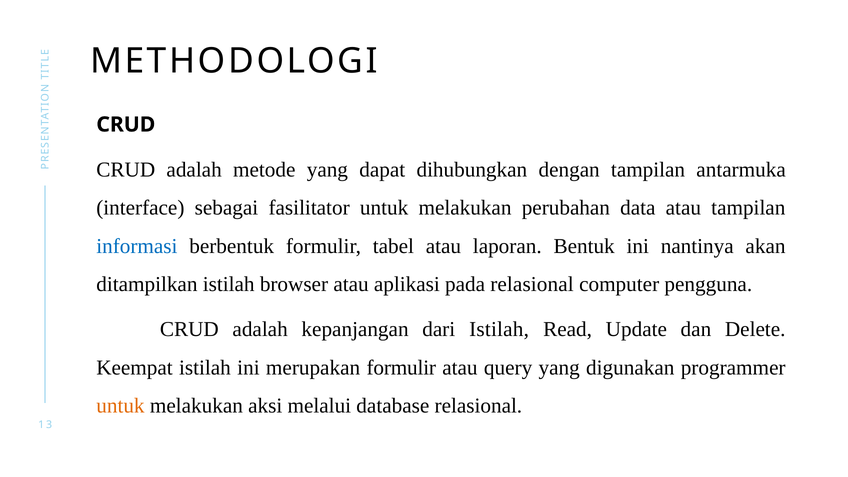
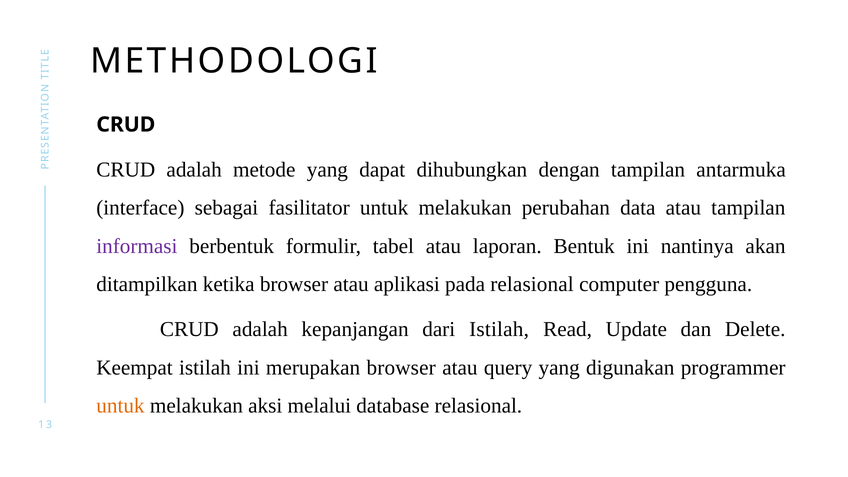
informasi colour: blue -> purple
ditampilkan istilah: istilah -> ketika
merupakan formulir: formulir -> browser
